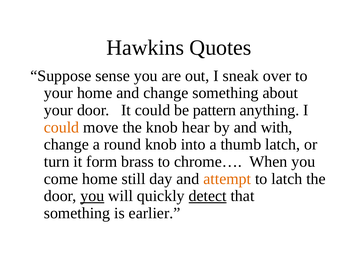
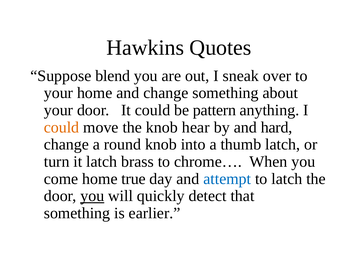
sense: sense -> blend
with: with -> hard
it form: form -> latch
still: still -> true
attempt colour: orange -> blue
detect underline: present -> none
